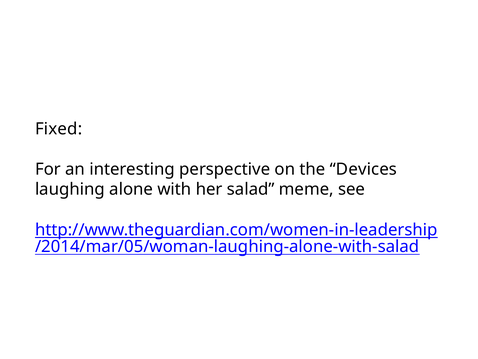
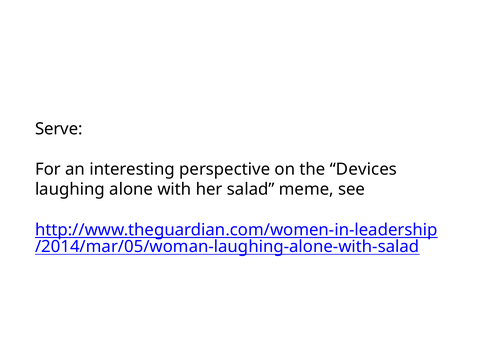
Fixed: Fixed -> Serve
